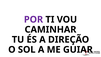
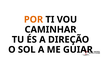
POR colour: purple -> orange
